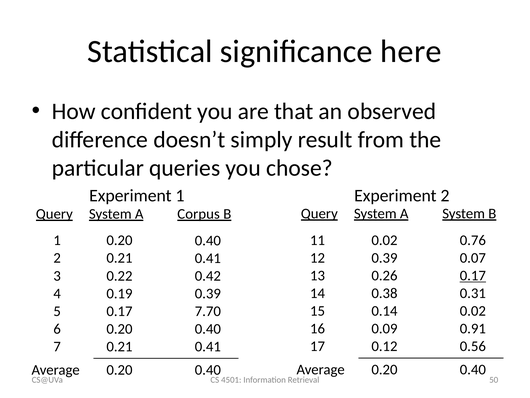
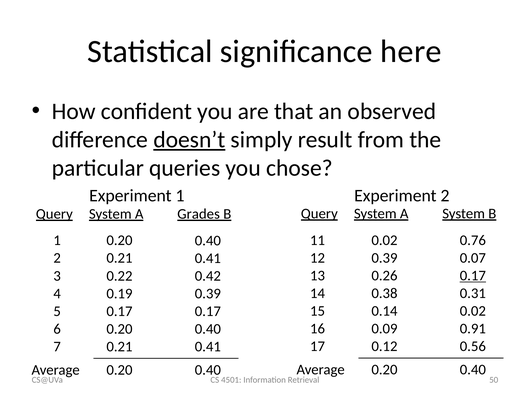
doesn’t underline: none -> present
Corpus: Corpus -> Grades
7.70 at (208, 311): 7.70 -> 0.17
